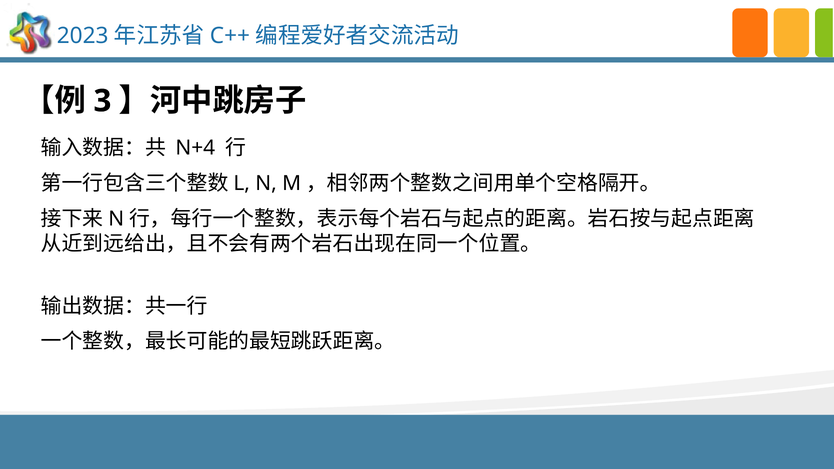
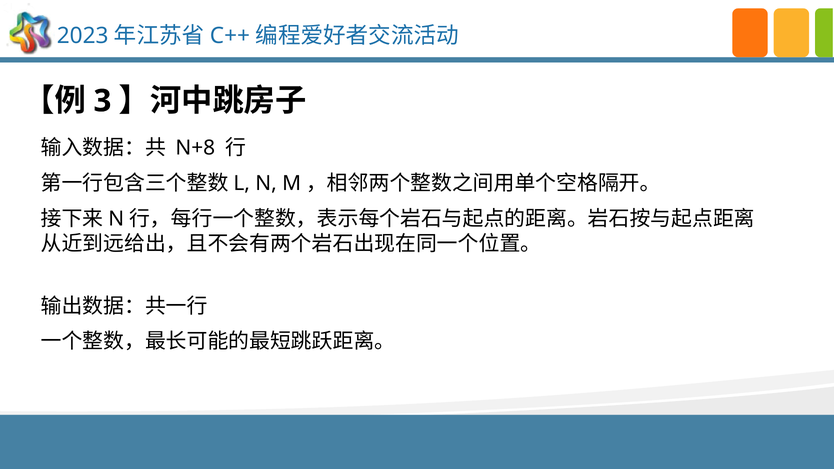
N+4: N+4 -> N+8
